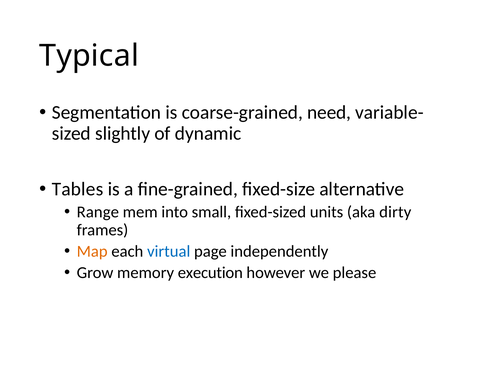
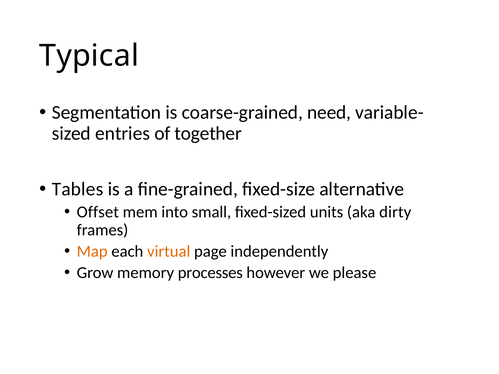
slightly: slightly -> entries
dynamic: dynamic -> together
Range: Range -> Offset
virtual colour: blue -> orange
execution: execution -> processes
